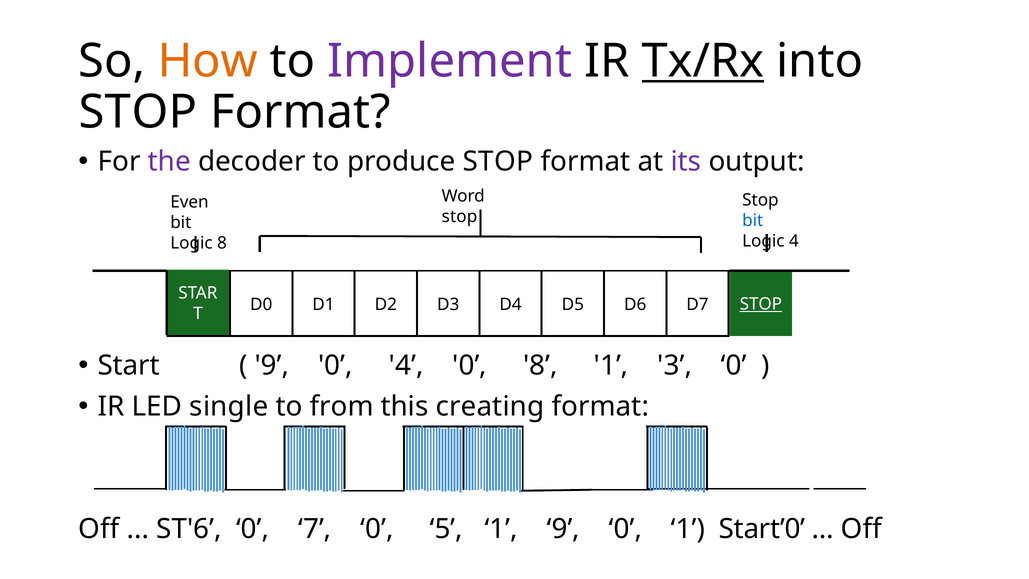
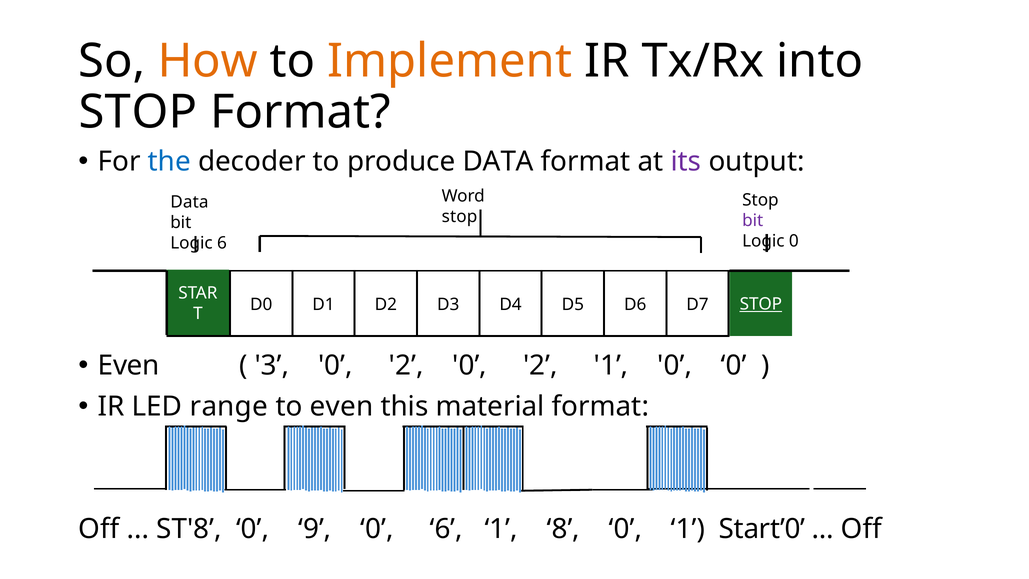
Implement colour: purple -> orange
Tx/Rx underline: present -> none
the colour: purple -> blue
produce STOP: STOP -> DATA
Even at (190, 202): Even -> Data
bit at (753, 220) colour: blue -> purple
Logic 4: 4 -> 0
Logic 8: 8 -> 6
Start at (129, 365): Start -> Even
9 at (272, 365): 9 -> 3
4 at (406, 365): 4 -> 2
8 at (540, 365): 8 -> 2
1 3: 3 -> 0
single: single -> range
to from: from -> even
creating: creating -> material
ST'6: ST'6 -> ST'8
7: 7 -> 9
0 5: 5 -> 6
1 9: 9 -> 8
